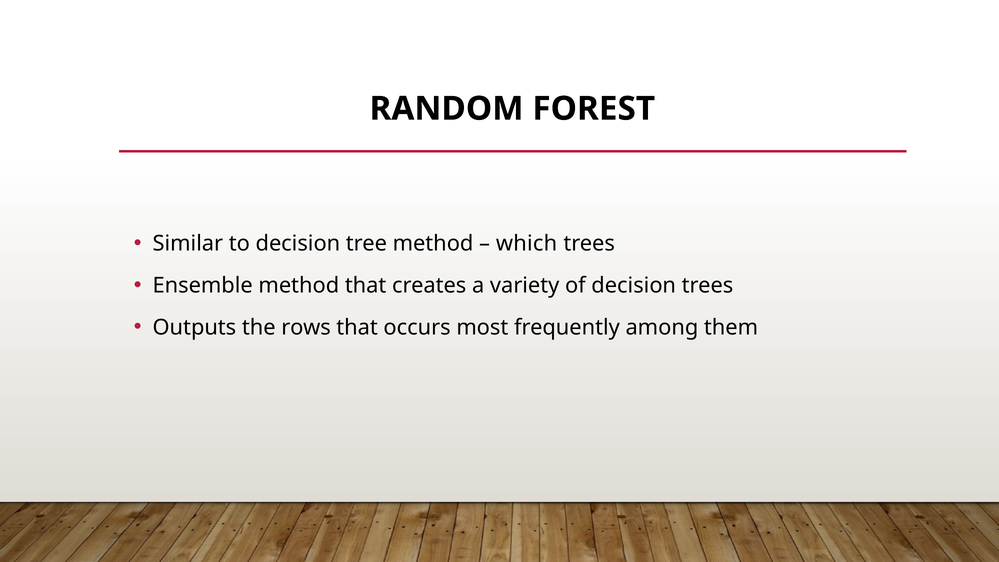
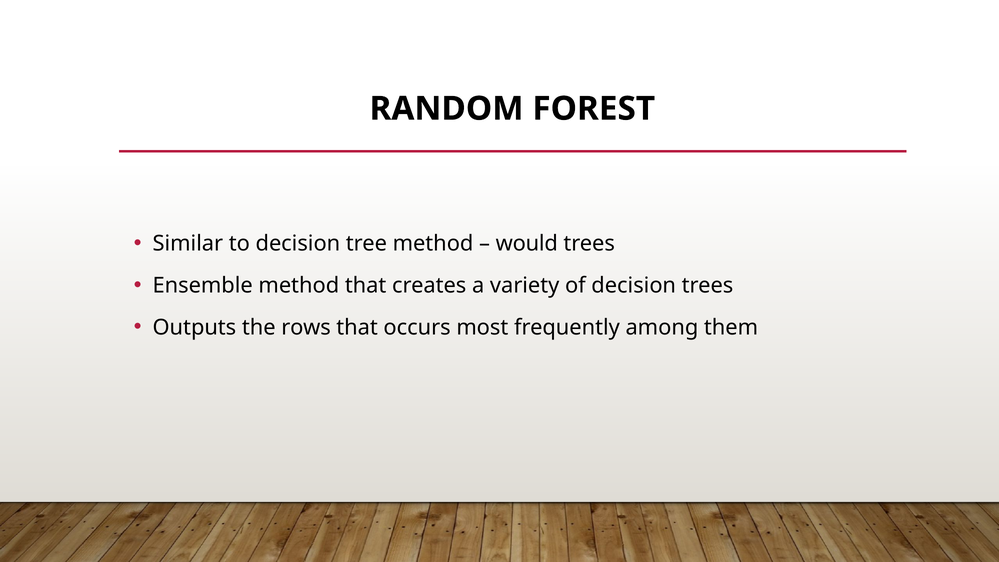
which: which -> would
